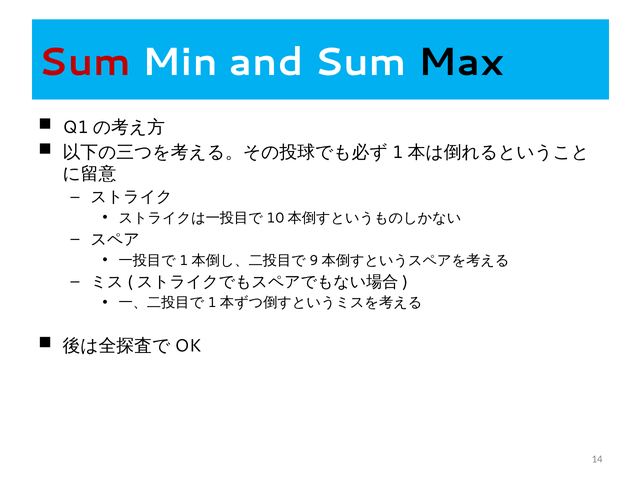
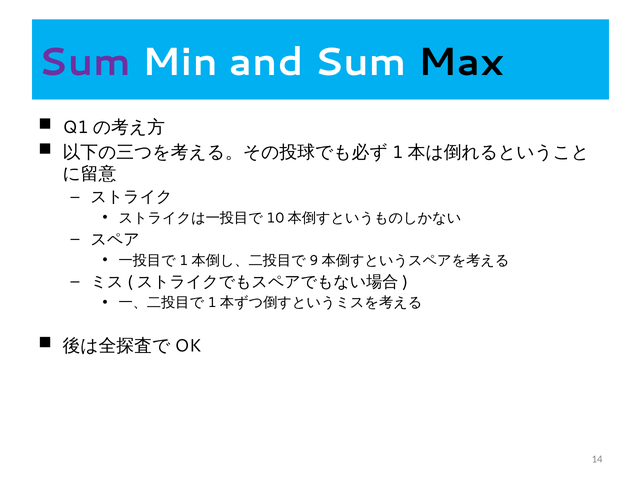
Sum at (85, 62) colour: red -> purple
